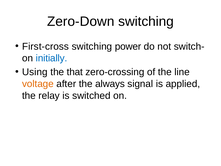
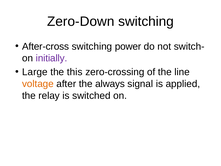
First-cross: First-cross -> After-cross
initially colour: blue -> purple
Using: Using -> Large
that: that -> this
